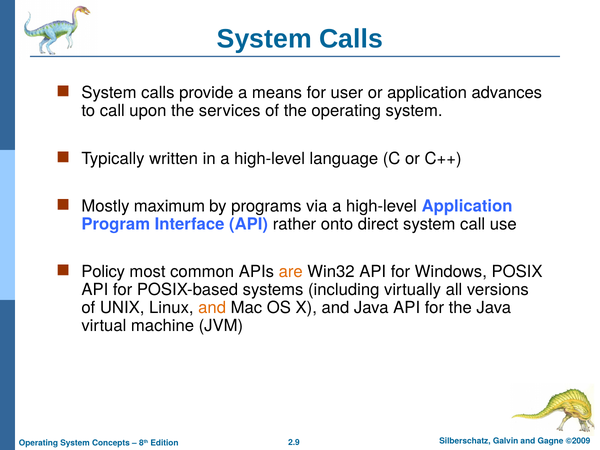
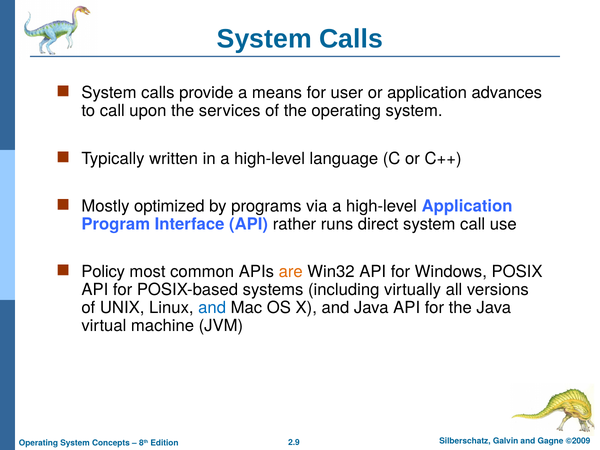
maximum: maximum -> optimized
onto: onto -> runs
and at (212, 308) colour: orange -> blue
